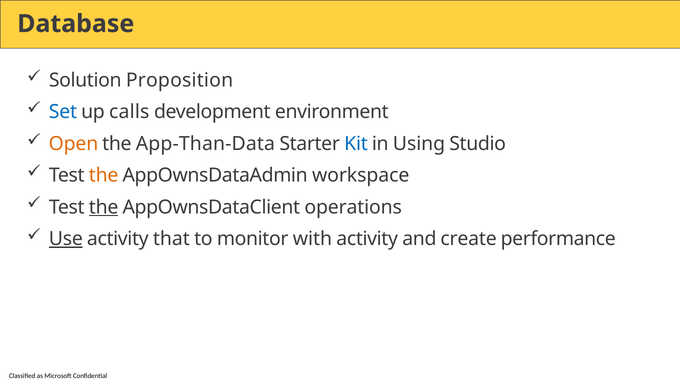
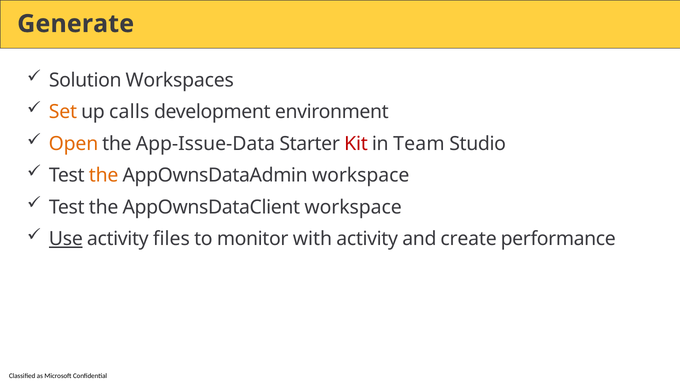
Database: Database -> Generate
Proposition: Proposition -> Workspaces
Set colour: blue -> orange
App-Than-Data: App-Than-Data -> App-Issue-Data
Kit colour: blue -> red
Using: Using -> Team
the at (104, 207) underline: present -> none
AppOwnsDataClient operations: operations -> workspace
that: that -> files
